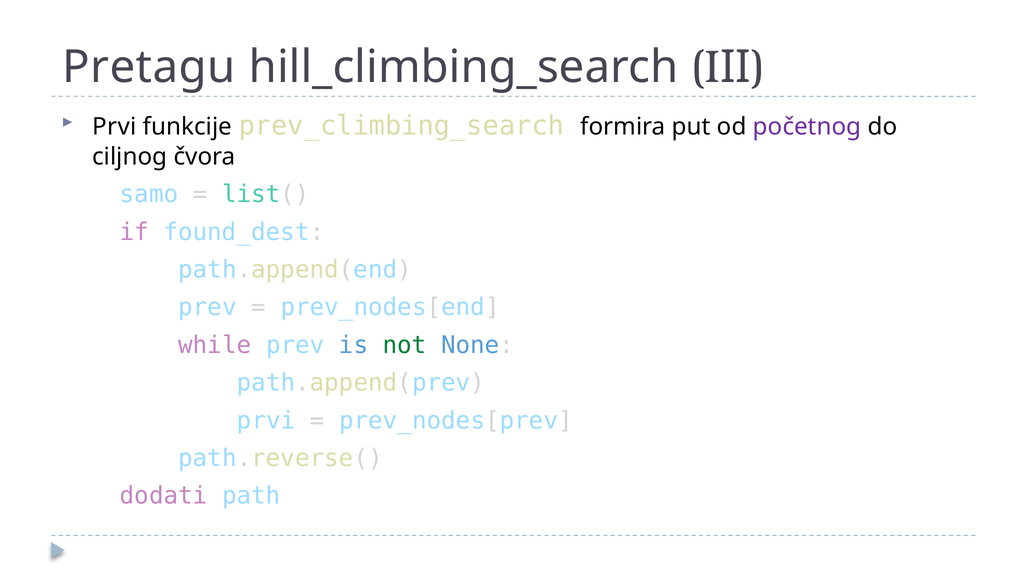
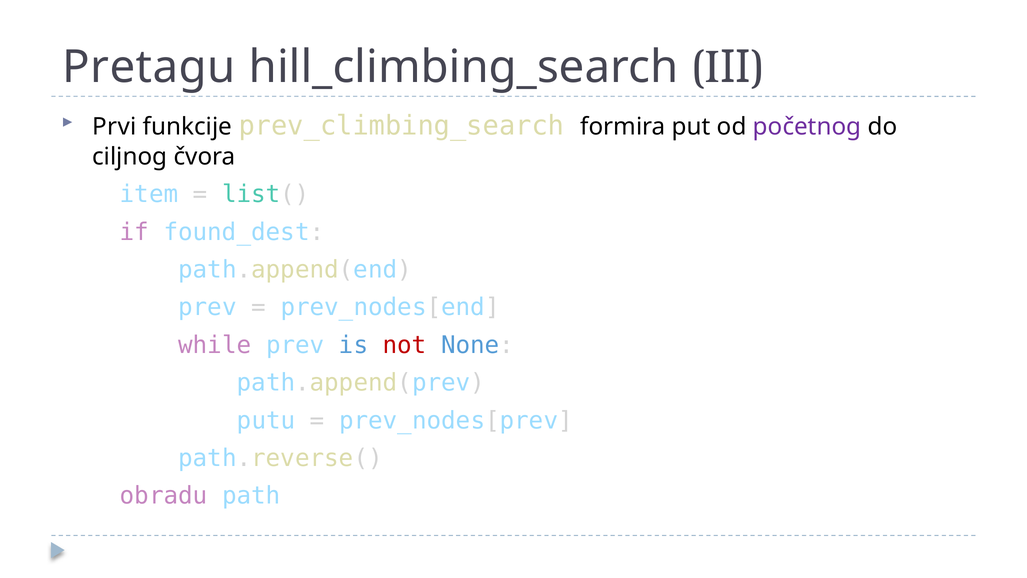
samo: samo -> item
not colour: green -> red
prvi at (266, 420): prvi -> putu
dodati: dodati -> obradu
